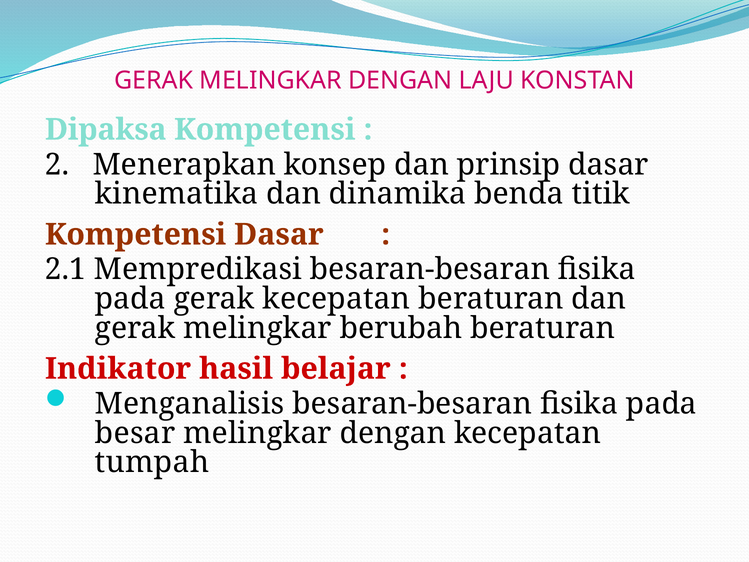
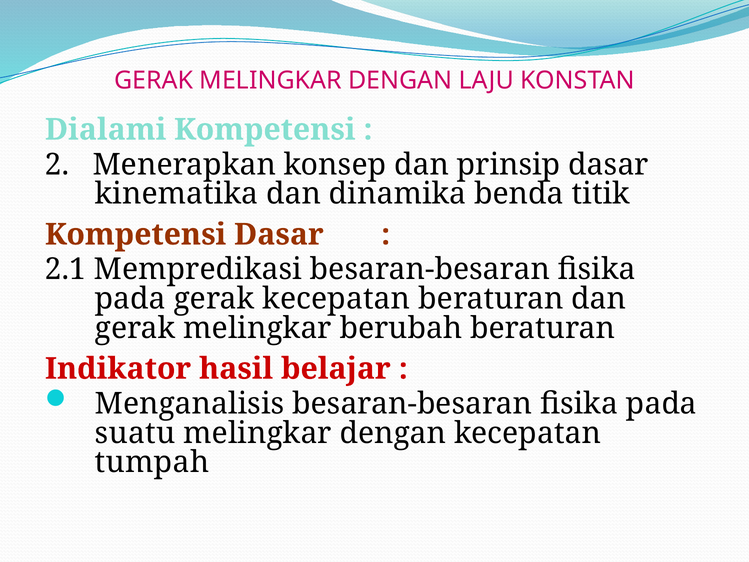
Dipaksa: Dipaksa -> Dialami
besar: besar -> suatu
